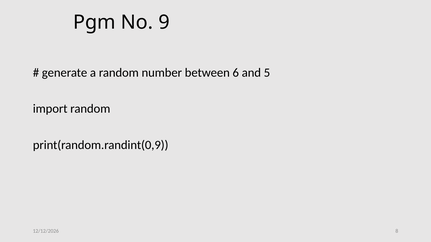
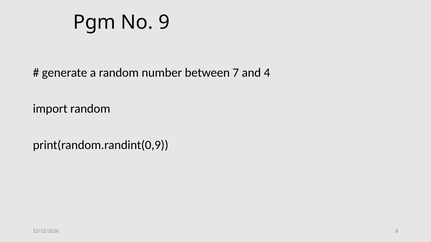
6: 6 -> 7
5: 5 -> 4
